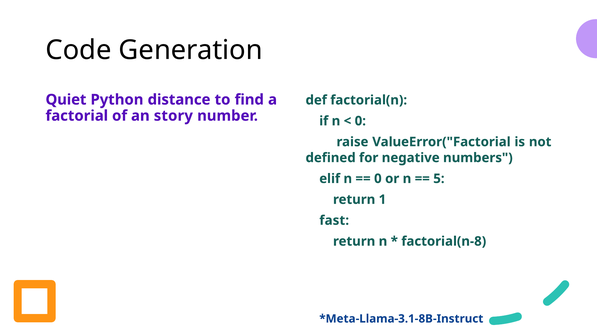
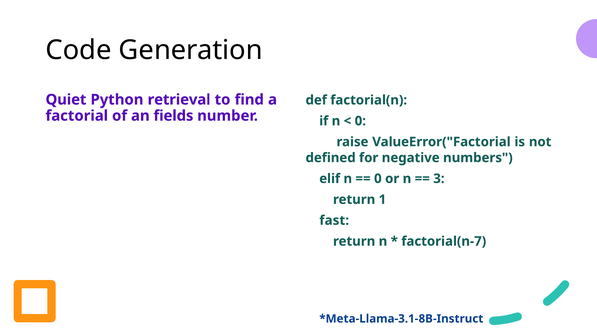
distance: distance -> retrieval
story: story -> fields
5: 5 -> 3
factorial(n-8: factorial(n-8 -> factorial(n-7
